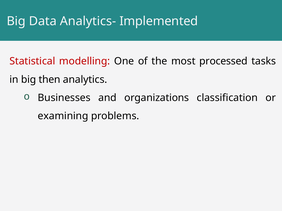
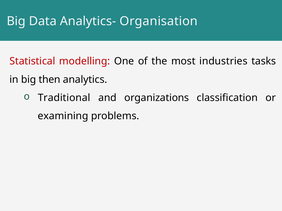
Implemented: Implemented -> Organisation
processed: processed -> industries
Businesses: Businesses -> Traditional
